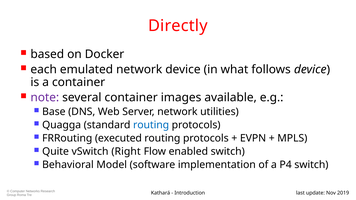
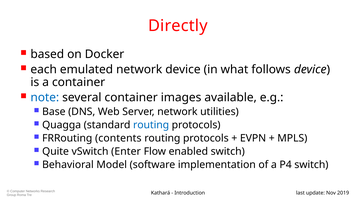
note colour: purple -> blue
executed: executed -> contents
Right: Right -> Enter
